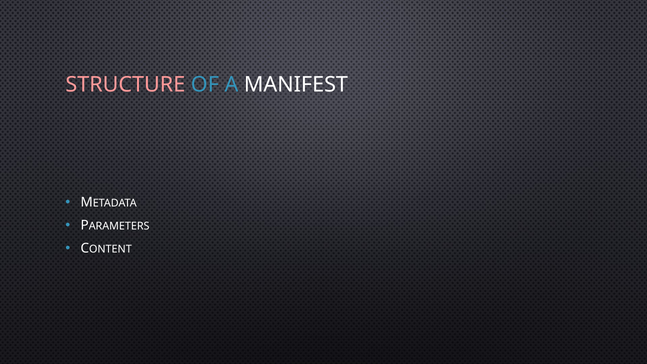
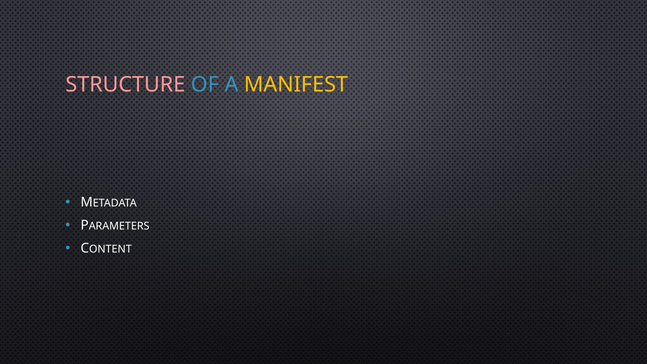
MANIFEST colour: white -> yellow
